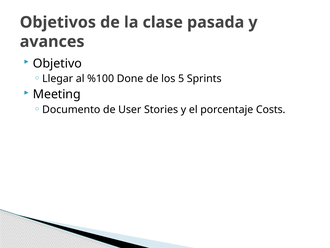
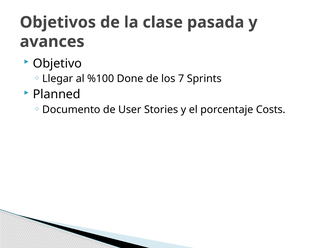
5: 5 -> 7
Meeting: Meeting -> Planned
